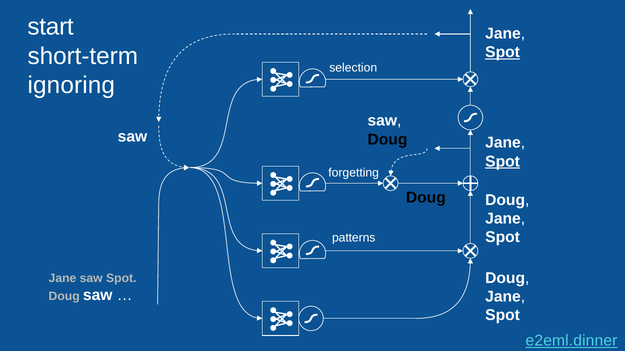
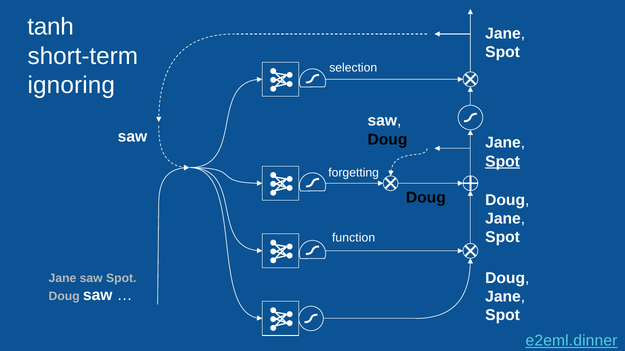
start: start -> tanh
Spot at (503, 52) underline: present -> none
patterns: patterns -> function
